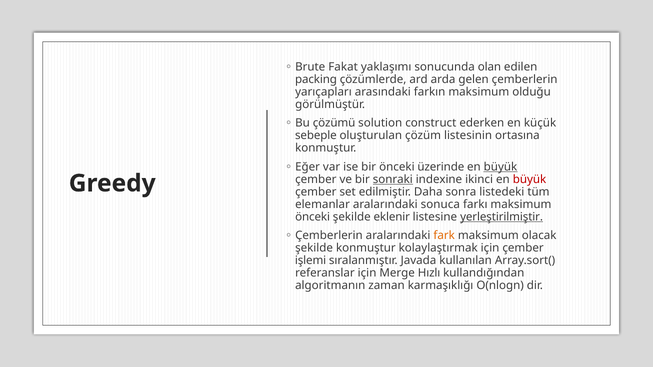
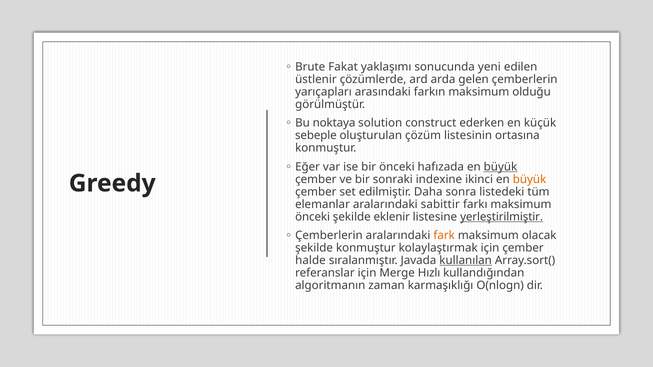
olan: olan -> yeni
packing: packing -> üstlenir
çözümü: çözümü -> noktaya
üzerinde: üzerinde -> hafızada
sonraki underline: present -> none
büyük at (530, 179) colour: red -> orange
sonuca: sonuca -> sabittir
işlemi: işlemi -> halde
kullanılan underline: none -> present
